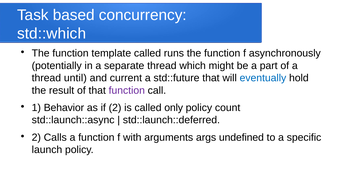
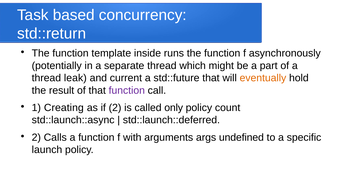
std::which: std::which -> std::return
template called: called -> inside
until: until -> leak
eventually colour: blue -> orange
Behavior: Behavior -> Creating
